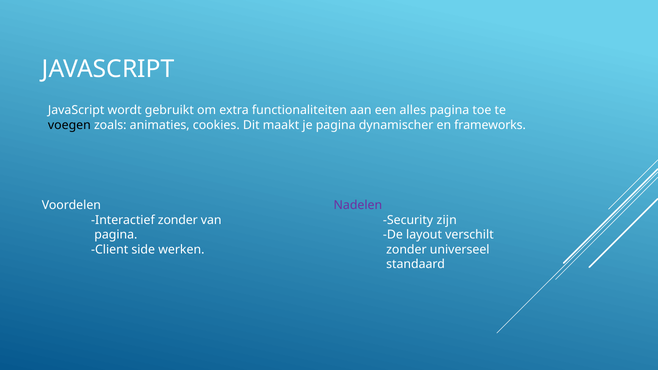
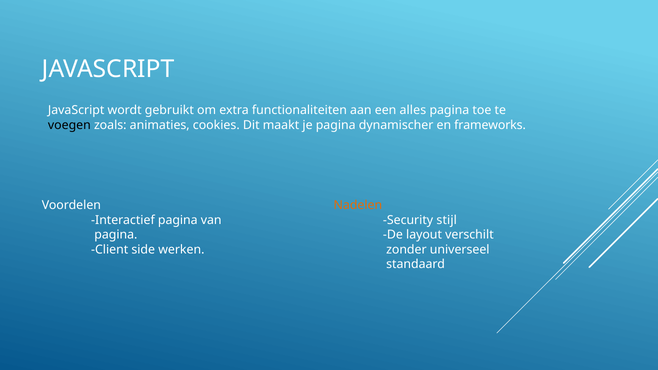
Nadelen colour: purple -> orange
Interactief zonder: zonder -> pagina
zijn: zijn -> stijl
